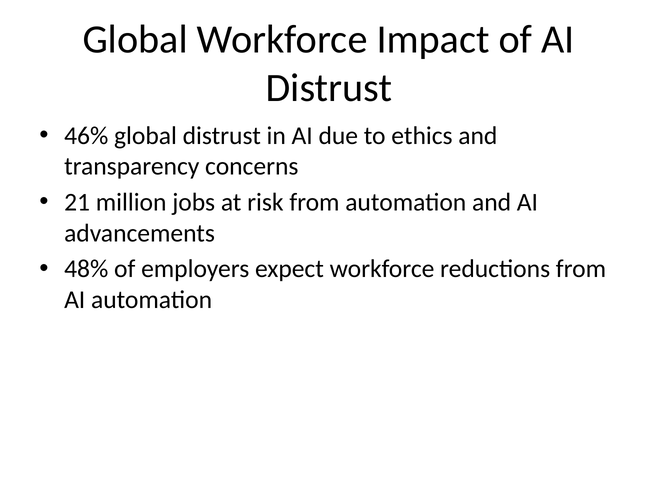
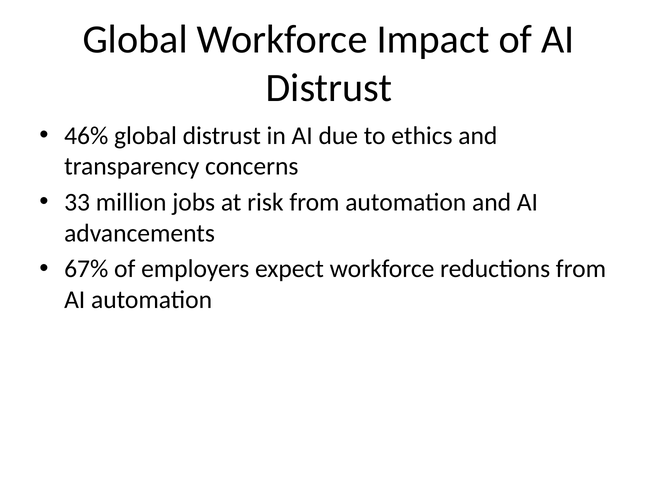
21: 21 -> 33
48%: 48% -> 67%
